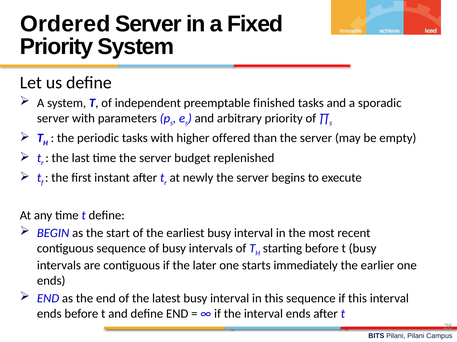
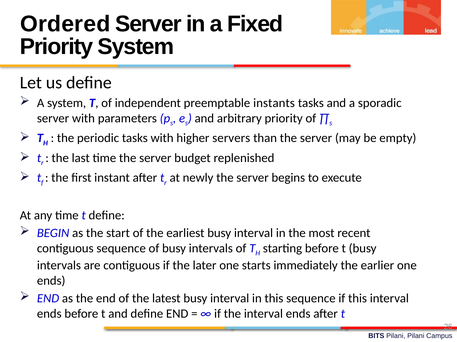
finished: finished -> instants
offered: offered -> servers
